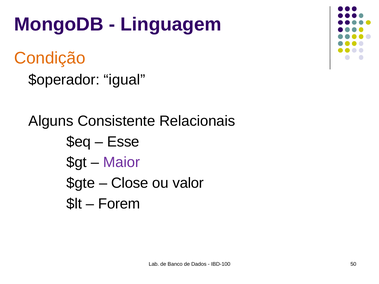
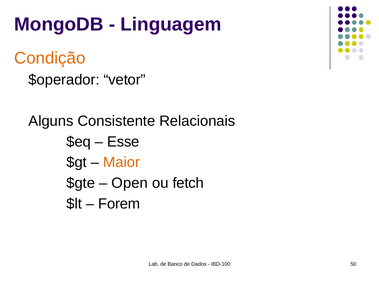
igual: igual -> vetor
Maior colour: purple -> orange
Close: Close -> Open
valor: valor -> fetch
